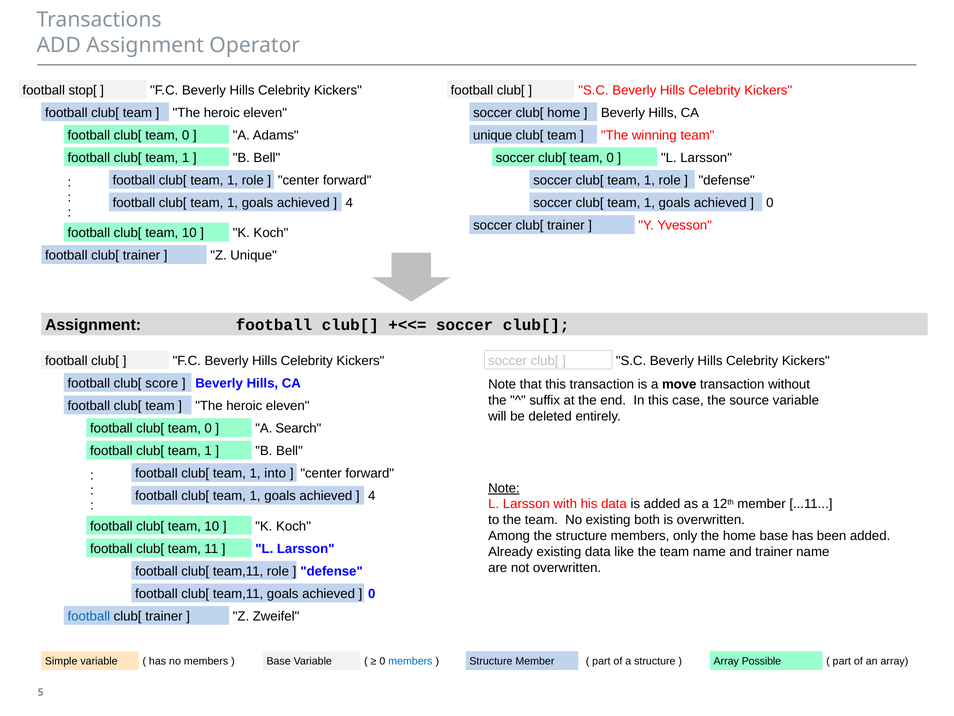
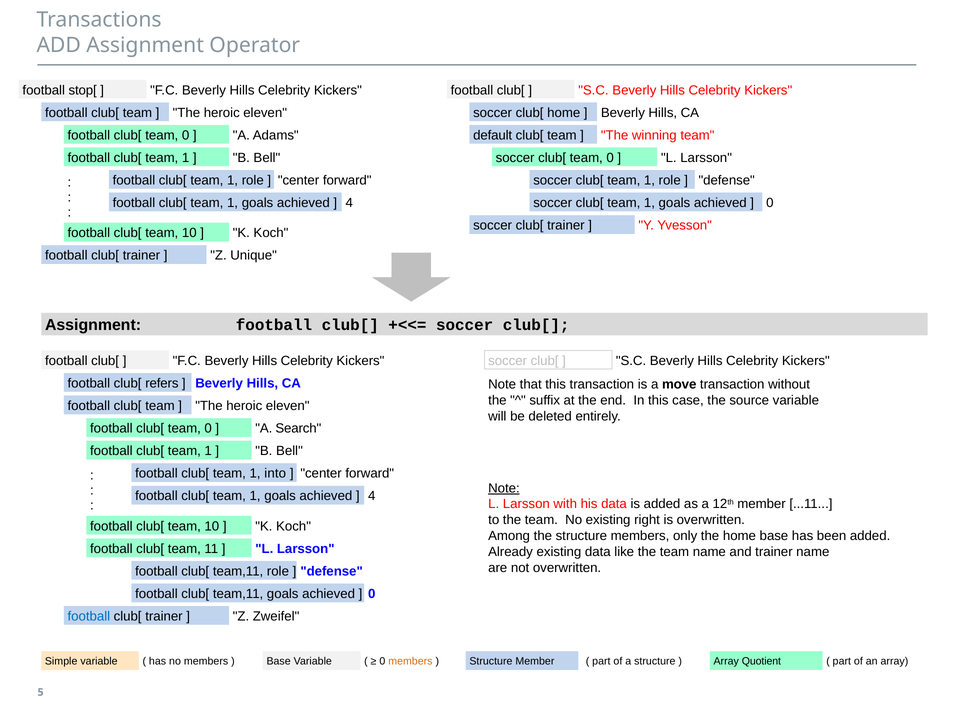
unique at (493, 135): unique -> default
score: score -> refers
both: both -> right
members at (410, 661) colour: blue -> orange
Possible: Possible -> Quotient
